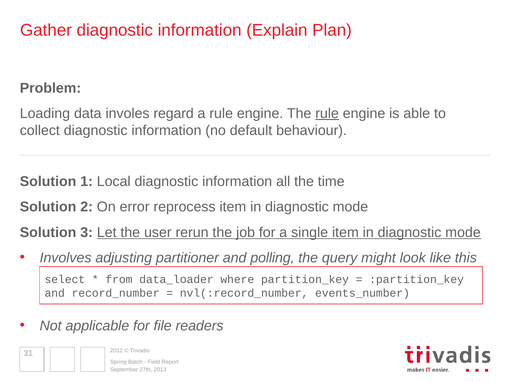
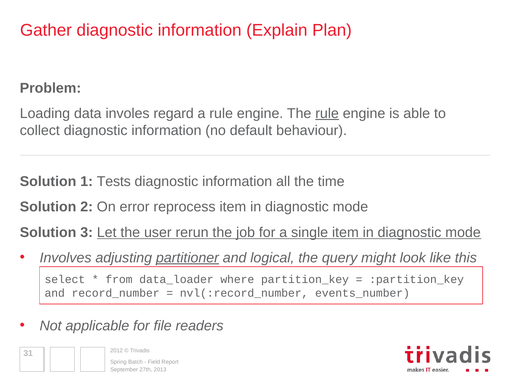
Local: Local -> Tests
partitioner underline: none -> present
polling: polling -> logical
